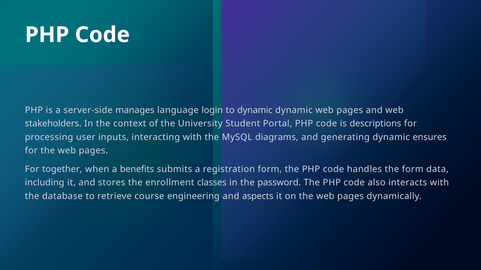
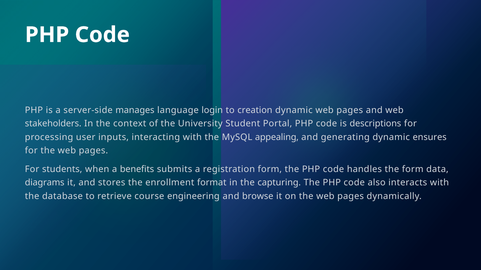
to dynamic: dynamic -> creation
diagrams: diagrams -> appealing
together: together -> students
including: including -> diagrams
classes: classes -> format
password: password -> capturing
aspects: aspects -> browse
